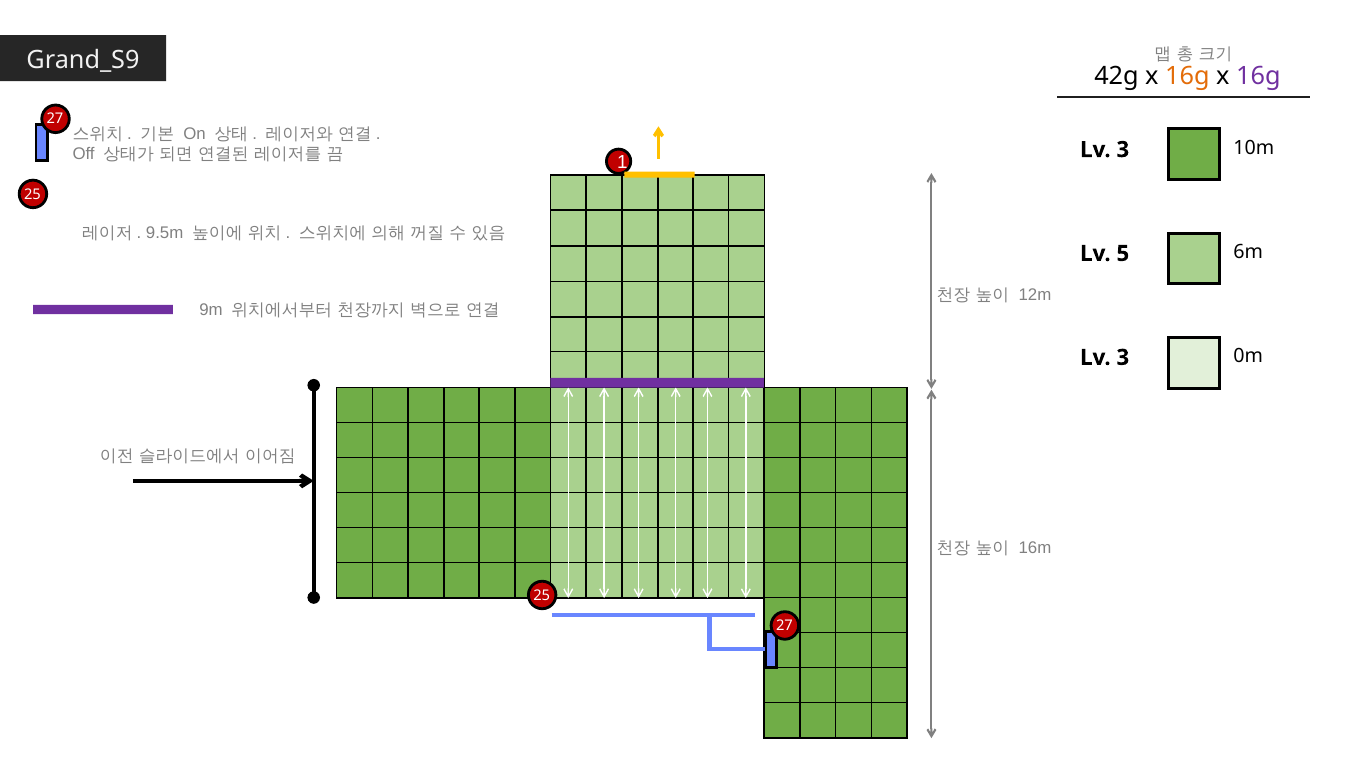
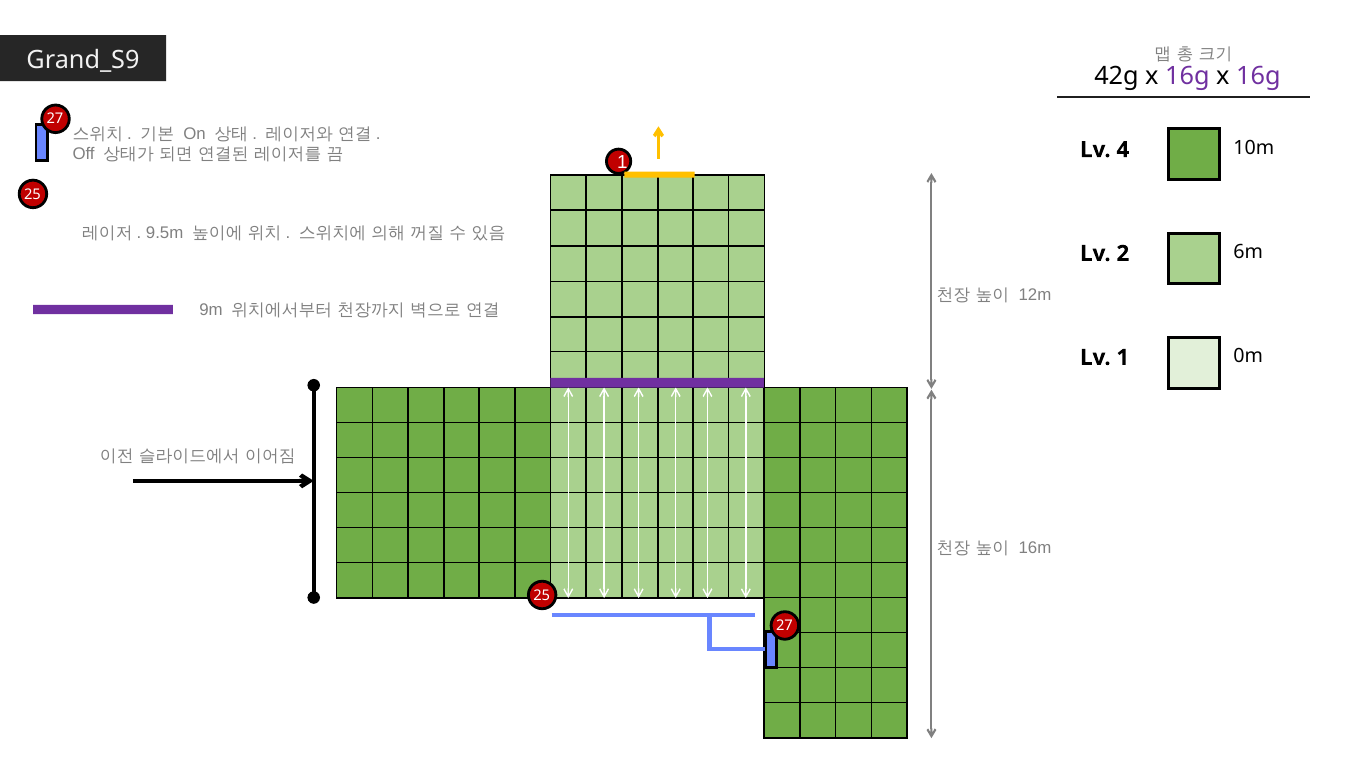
16g at (1187, 76) colour: orange -> purple
3 at (1123, 150): 3 -> 4
5: 5 -> 2
3 at (1123, 358): 3 -> 1
